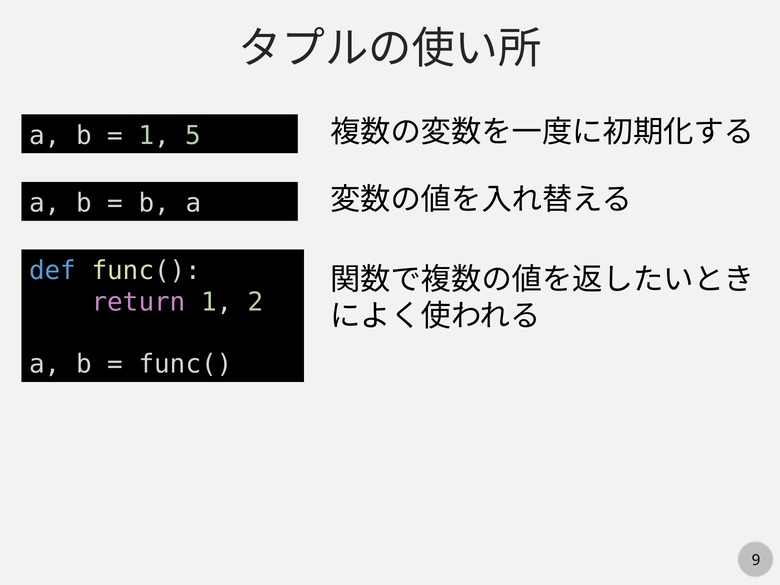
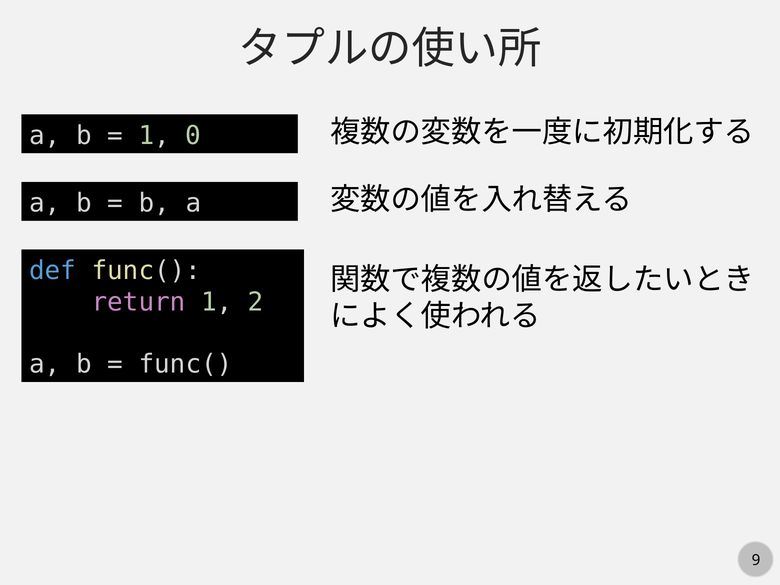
5: 5 -> 0
